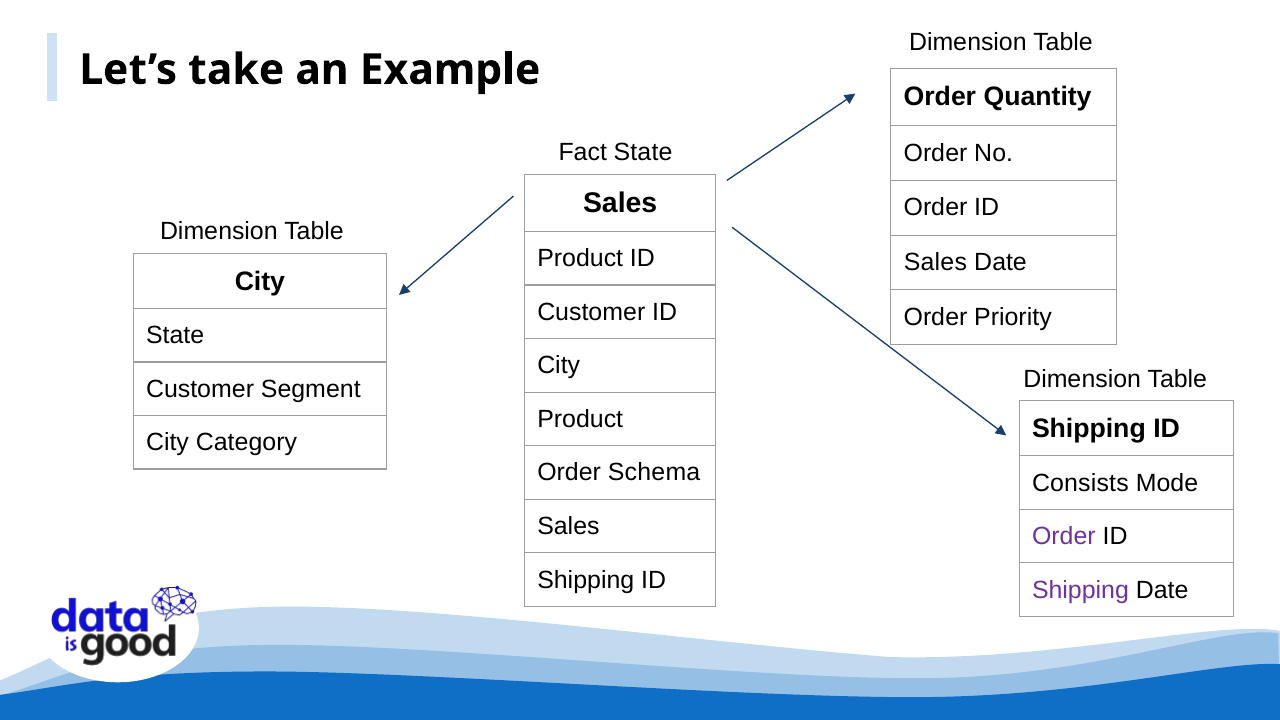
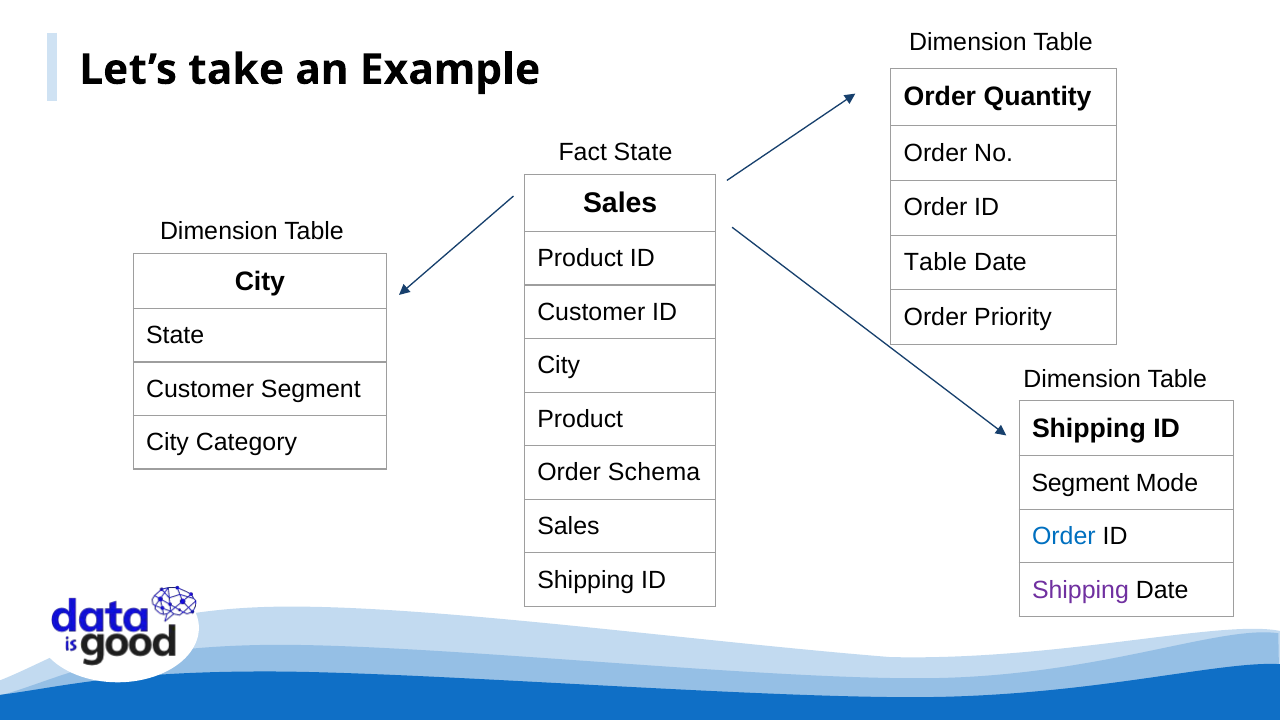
Sales at (935, 262): Sales -> Table
Consists at (1080, 483): Consists -> Segment
Order at (1064, 537) colour: purple -> blue
